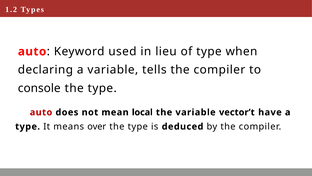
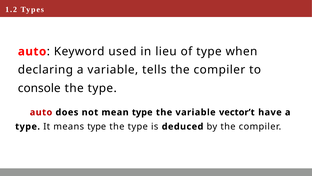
mean local: local -> type
means over: over -> type
